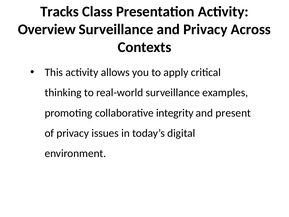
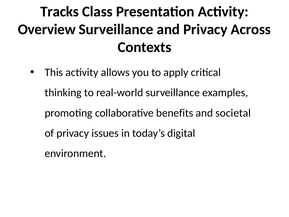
integrity: integrity -> benefits
present: present -> societal
